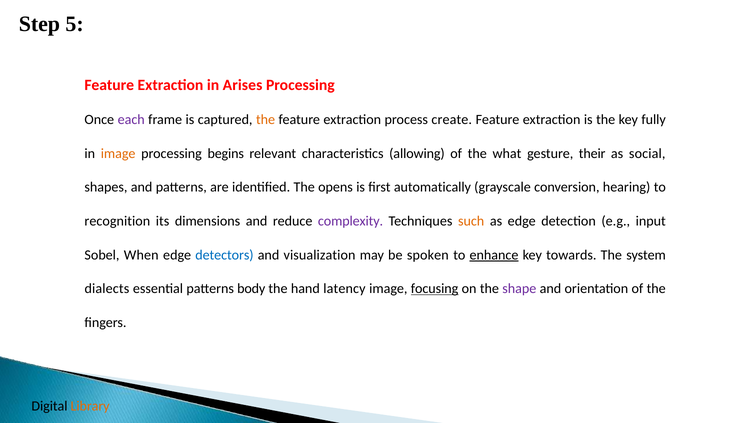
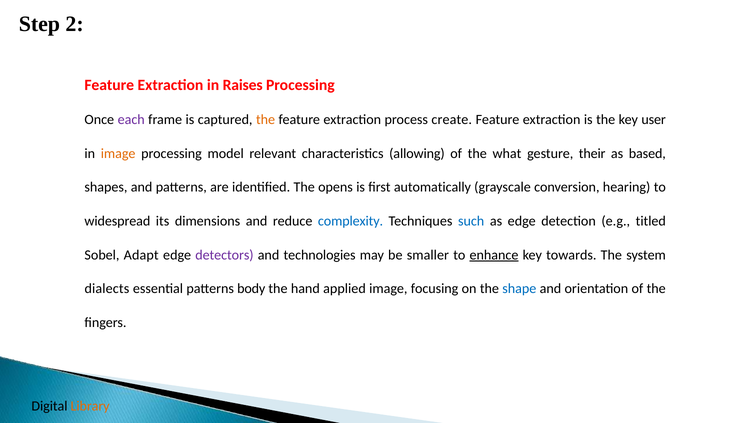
5: 5 -> 2
Arises: Arises -> Raises
fully: fully -> user
begins: begins -> model
social: social -> based
recognition: recognition -> widespread
complexity colour: purple -> blue
such colour: orange -> blue
input: input -> titled
When: When -> Adapt
detectors colour: blue -> purple
visualization: visualization -> technologies
spoken: spoken -> smaller
latency: latency -> applied
focusing underline: present -> none
shape colour: purple -> blue
